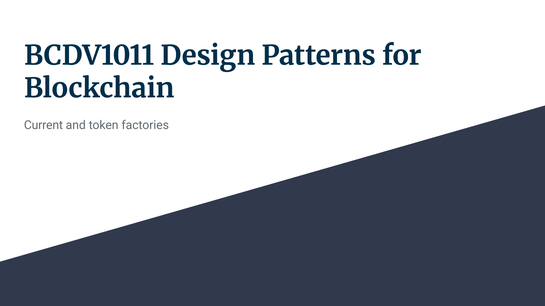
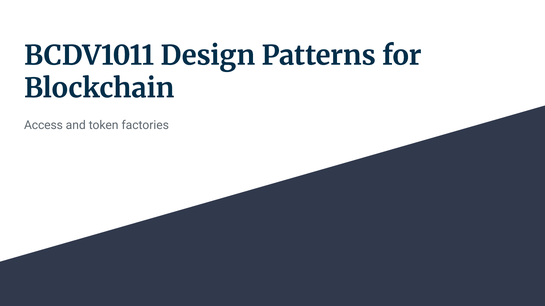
Current: Current -> Access
